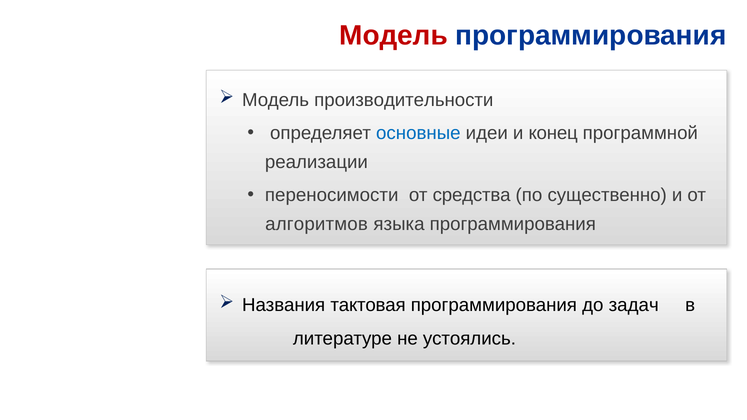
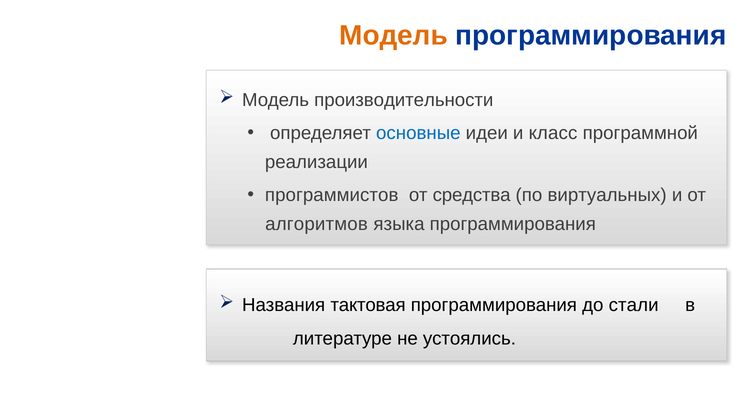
Модель at (393, 35) colour: red -> orange
конец: конец -> класс
переносимости: переносимости -> программистов
существенно: существенно -> виртуальных
задач: задач -> стали
